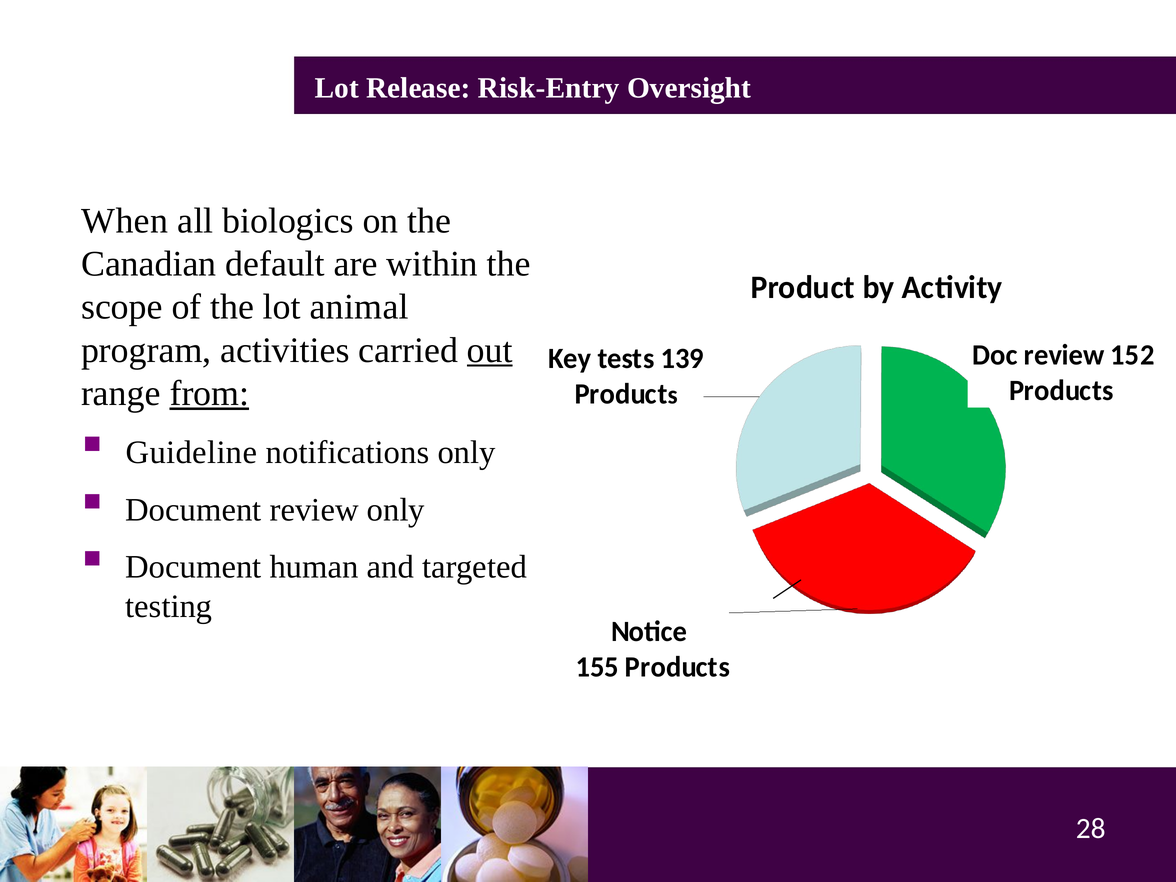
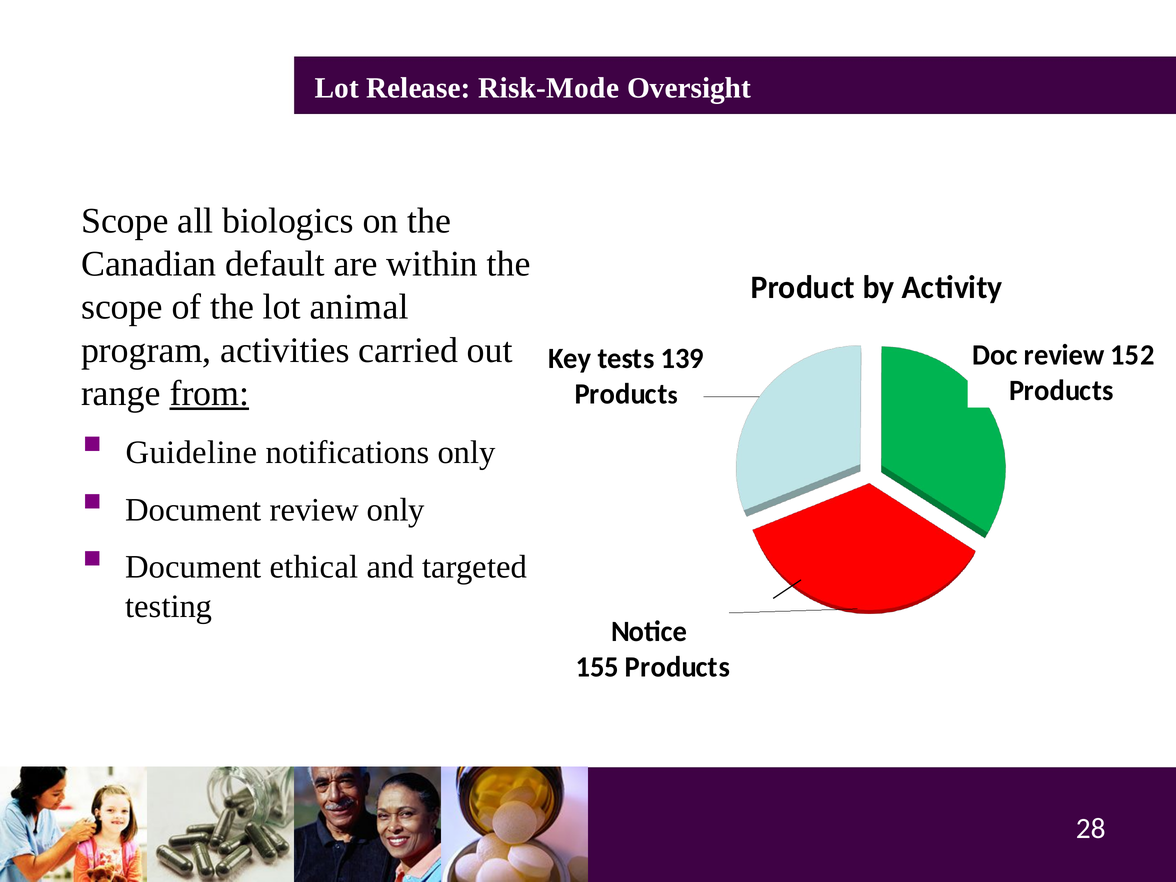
Risk-Entry: Risk-Entry -> Risk-Mode
When at (125, 221): When -> Scope
out underline: present -> none
human: human -> ethical
